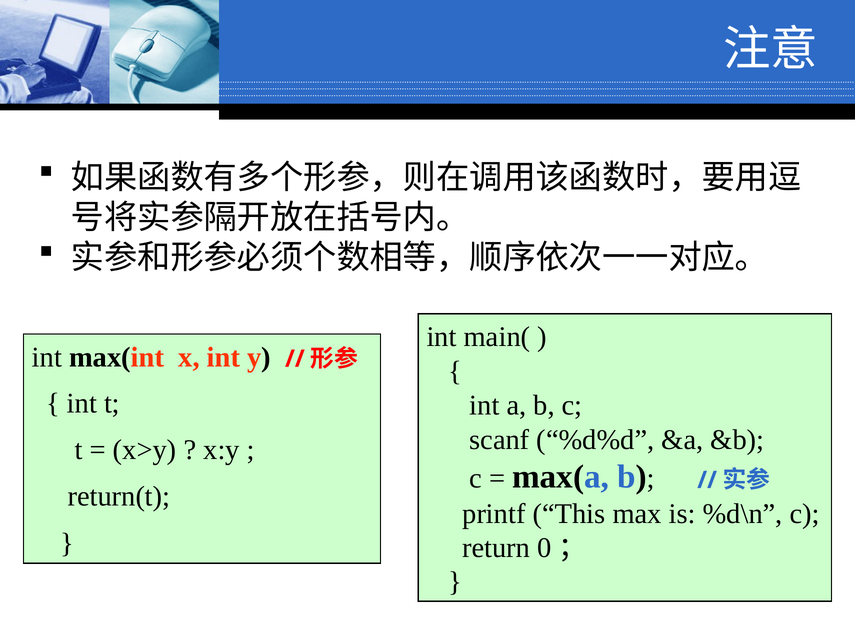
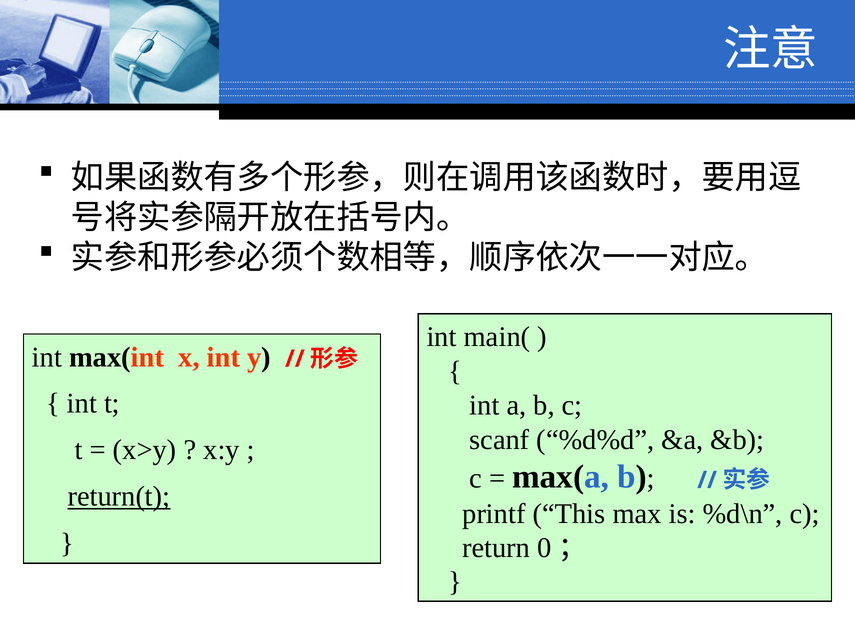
return(t underline: none -> present
